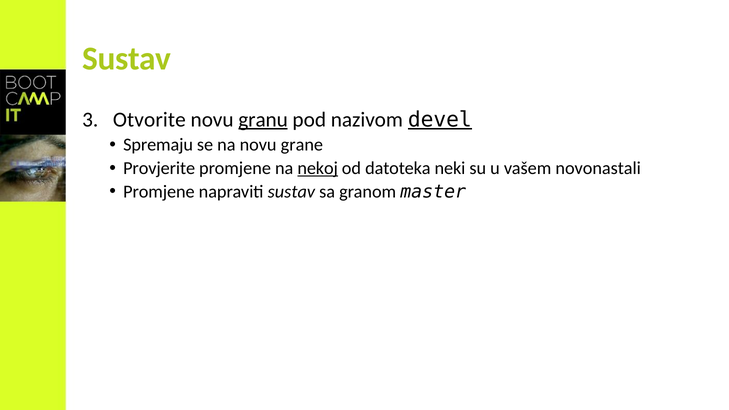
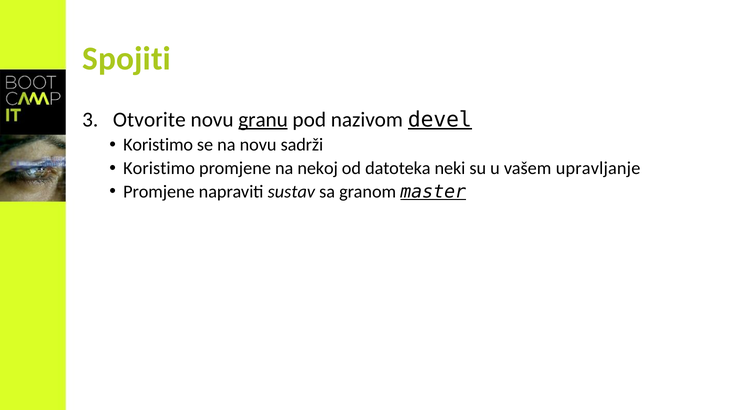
Sustav at (127, 59): Sustav -> Spojiti
Spremaju at (158, 145): Spremaju -> Koristimo
grane: grane -> sadrži
Provjerite at (159, 168): Provjerite -> Koristimo
nekoj underline: present -> none
novonastali: novonastali -> upravljanje
master underline: none -> present
